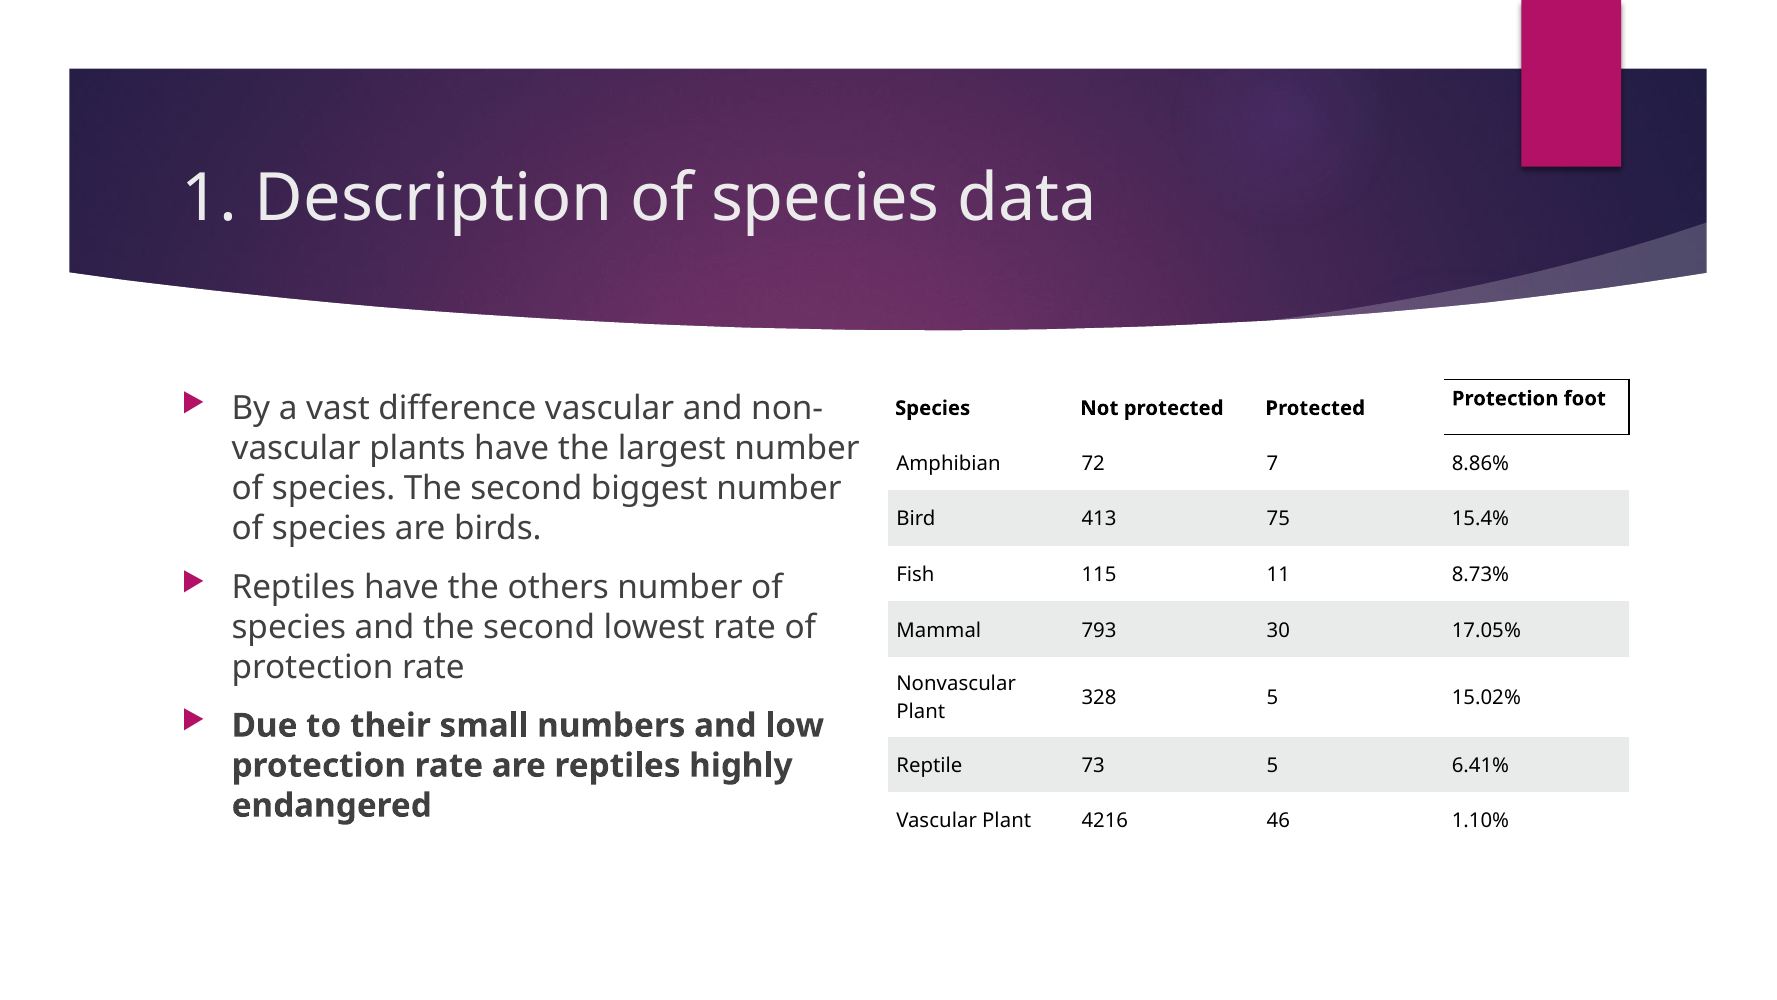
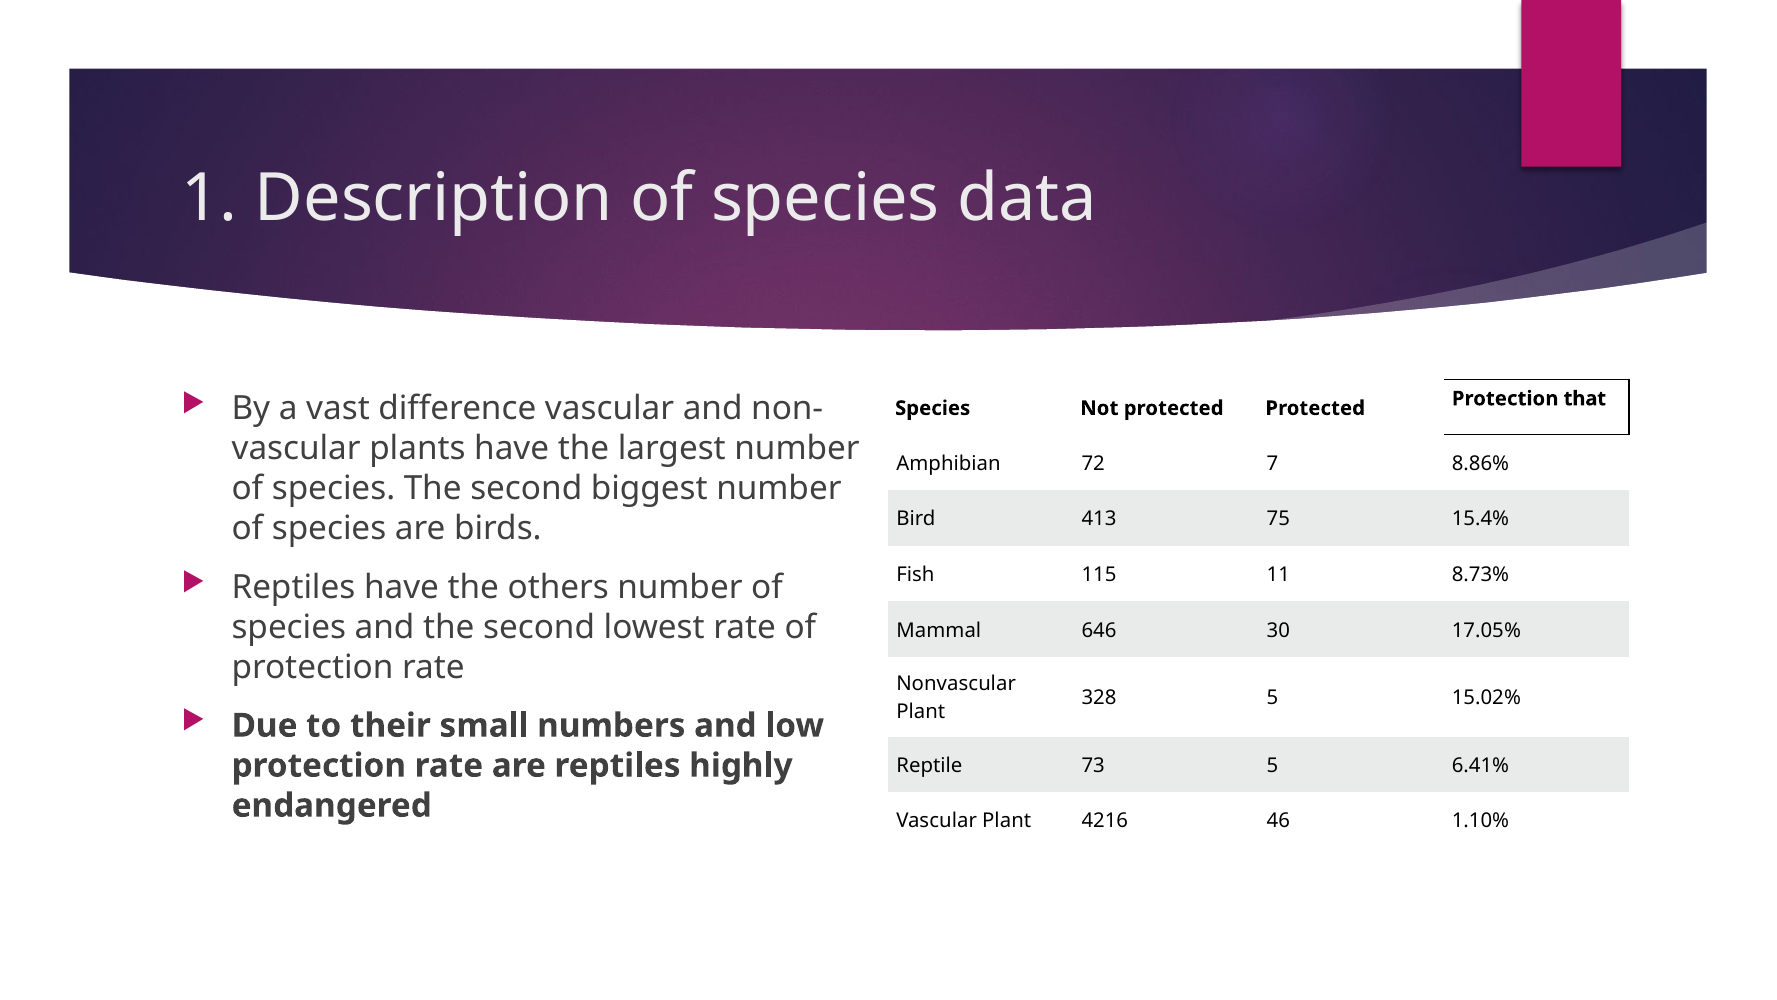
foot: foot -> that
793: 793 -> 646
